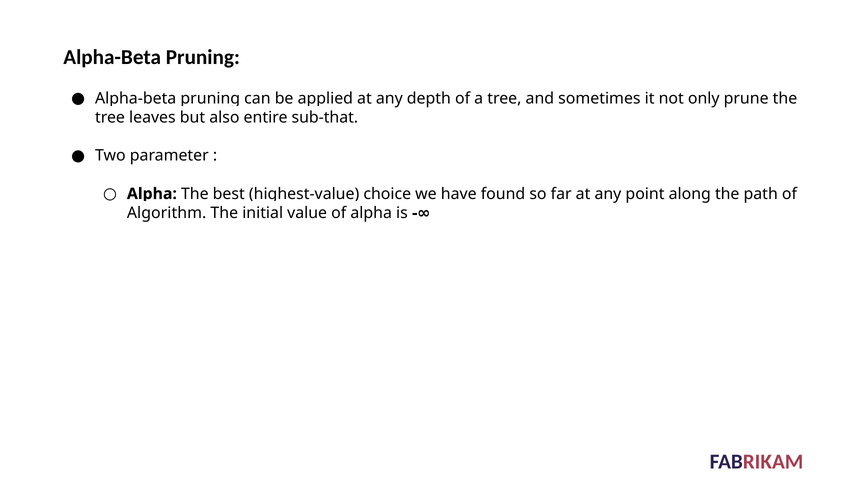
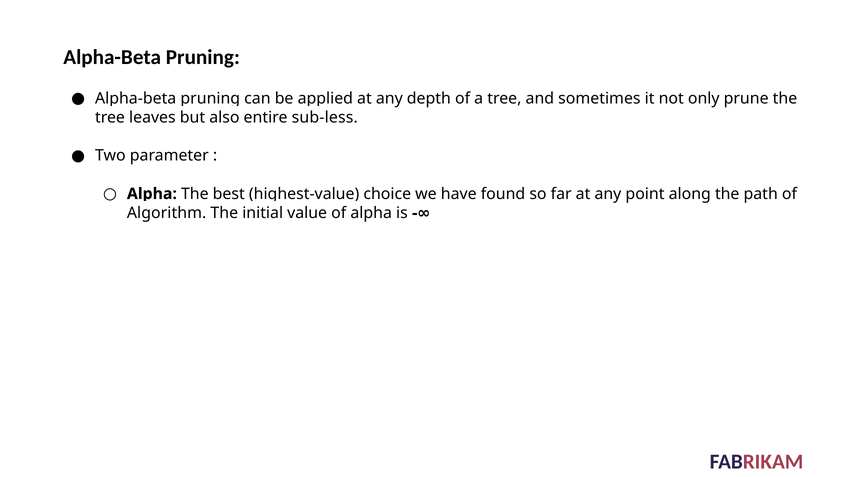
sub-that: sub-that -> sub-less
